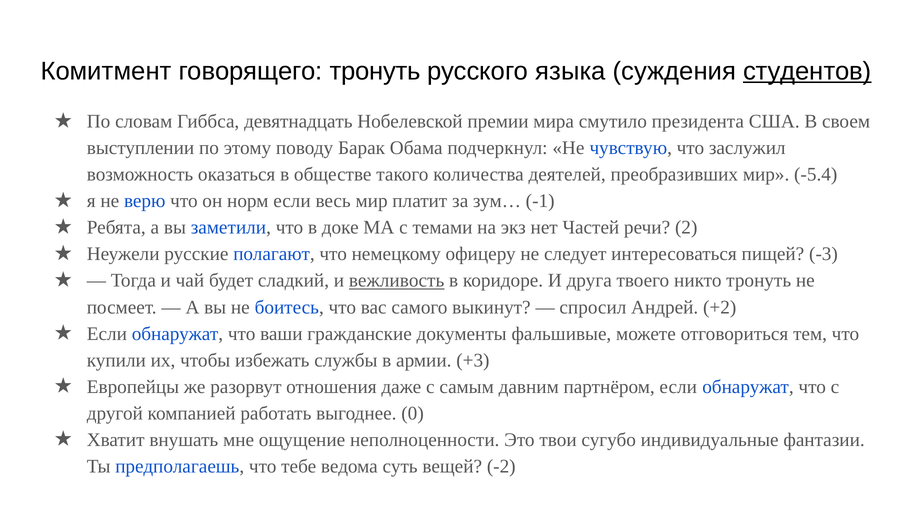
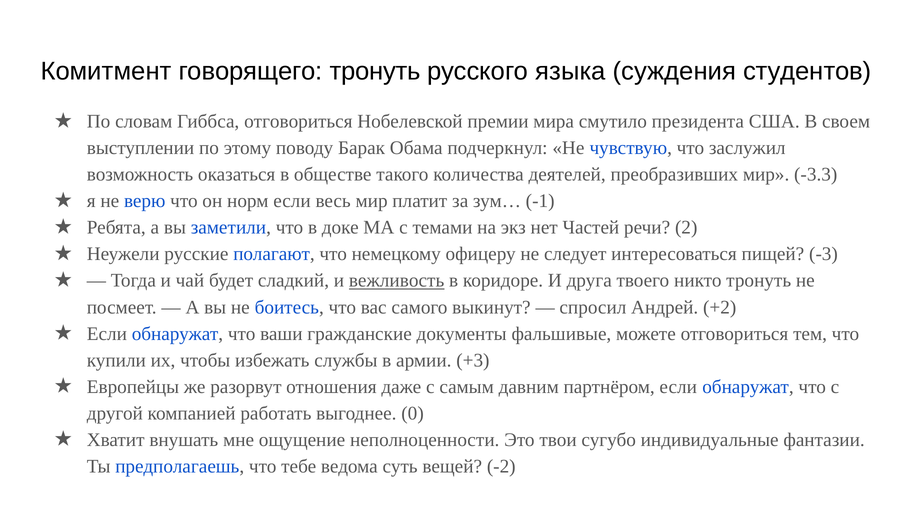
студентов underline: present -> none
Гиббса девятнадцать: девятнадцать -> отговориться
-5.4: -5.4 -> -3.3
